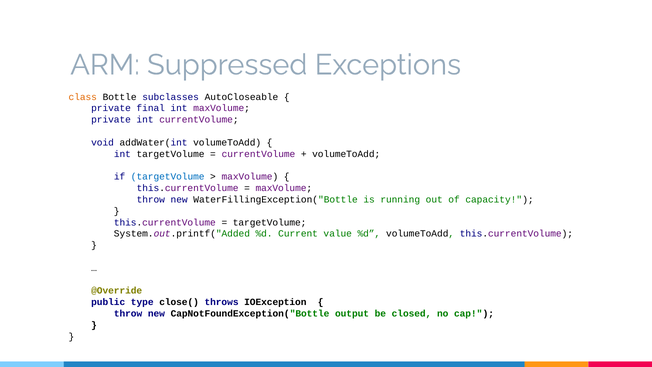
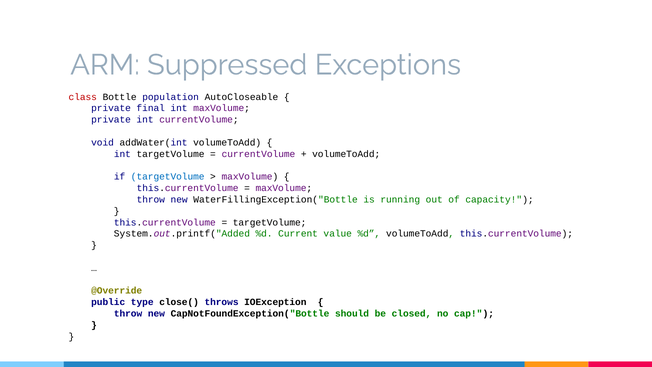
class colour: orange -> red
subclasses: subclasses -> population
output: output -> should
